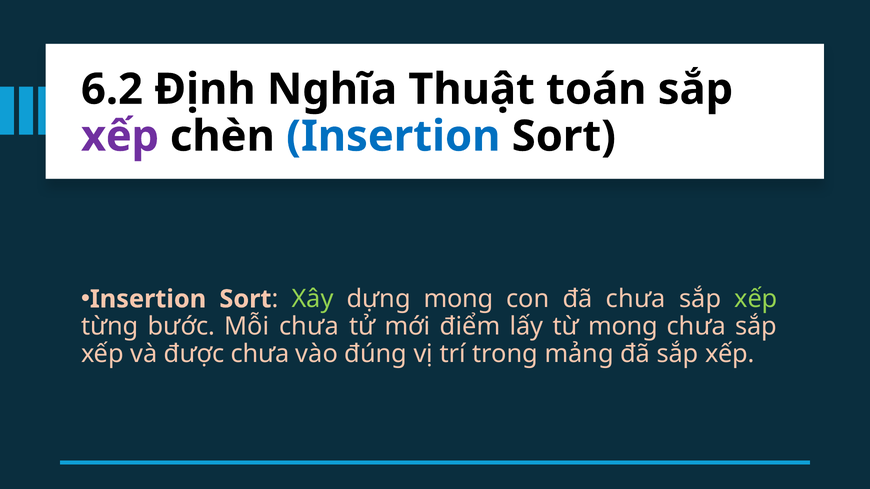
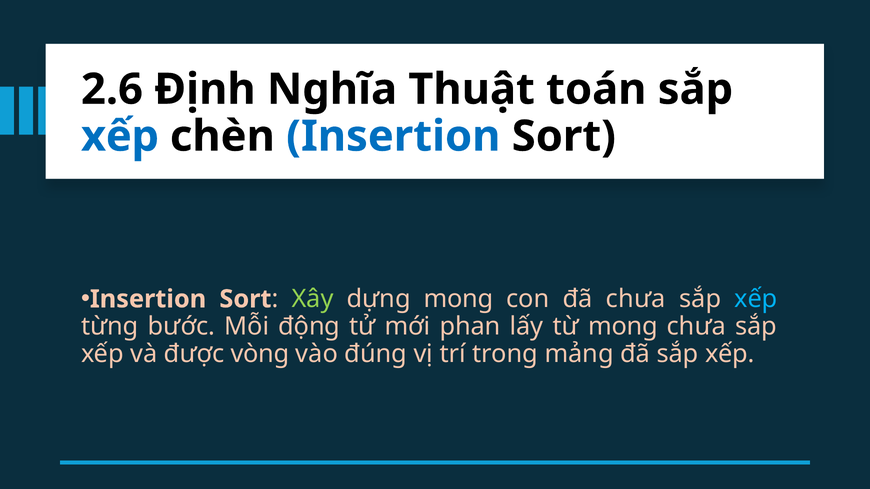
6.2: 6.2 -> 2.6
xếp at (120, 136) colour: purple -> blue
xếp at (756, 299) colour: light green -> light blue
Mỗi chưa: chưa -> động
điểm: điểm -> phan
được chưa: chưa -> vòng
